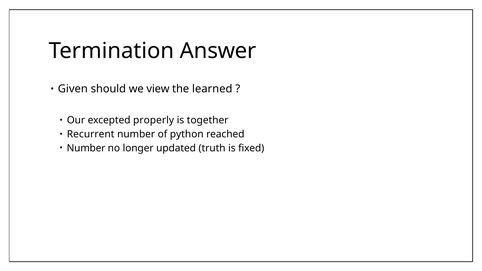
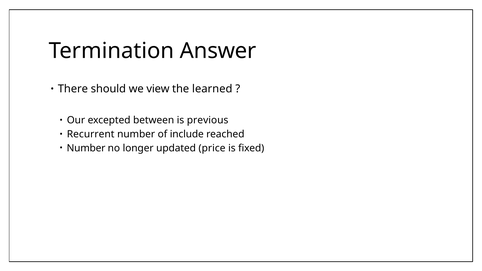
Given: Given -> There
properly: properly -> between
together: together -> previous
python: python -> include
truth: truth -> price
